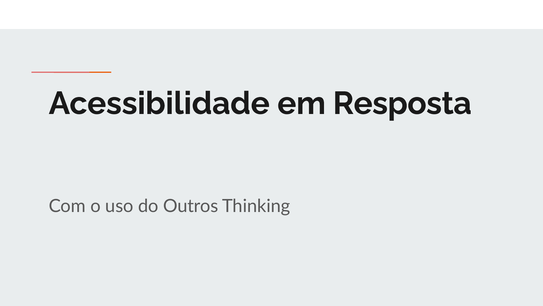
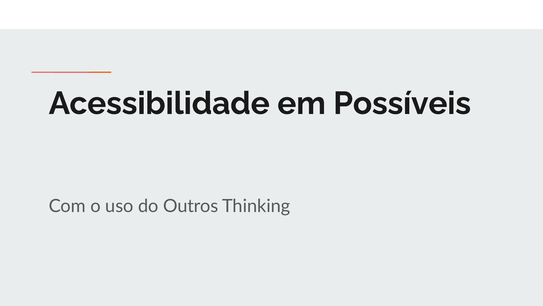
Resposta: Resposta -> Possíveis
